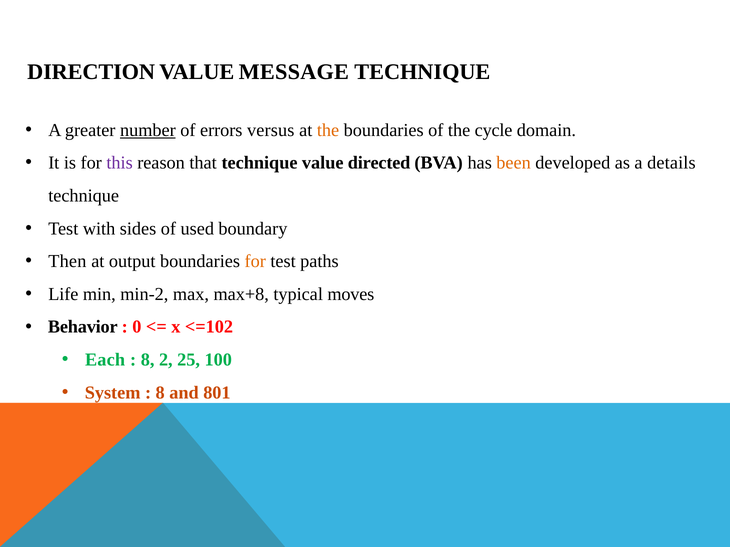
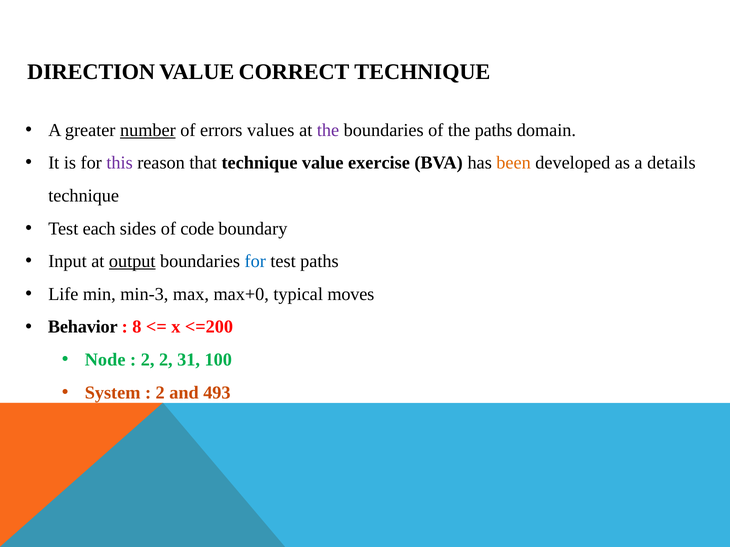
MESSAGE: MESSAGE -> CORRECT
versus: versus -> values
the at (328, 130) colour: orange -> purple
the cycle: cycle -> paths
directed: directed -> exercise
with: with -> each
used: used -> code
Then: Then -> Input
output underline: none -> present
for at (255, 262) colour: orange -> blue
min-2: min-2 -> min-3
max+8: max+8 -> max+0
0: 0 -> 8
<=102: <=102 -> <=200
Each: Each -> Node
8 at (148, 360): 8 -> 2
25: 25 -> 31
8 at (160, 393): 8 -> 2
801: 801 -> 493
